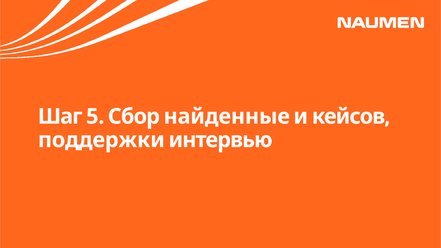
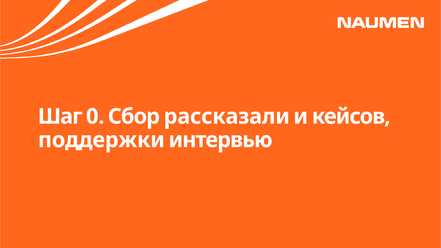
5: 5 -> 0
найденные: найденные -> рассказали
